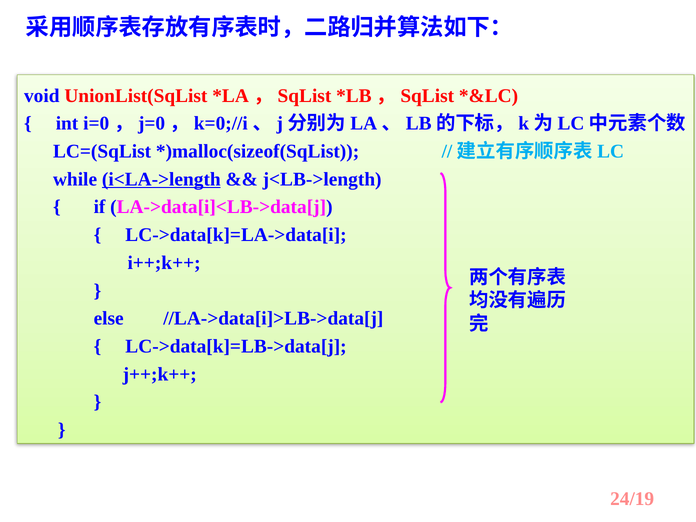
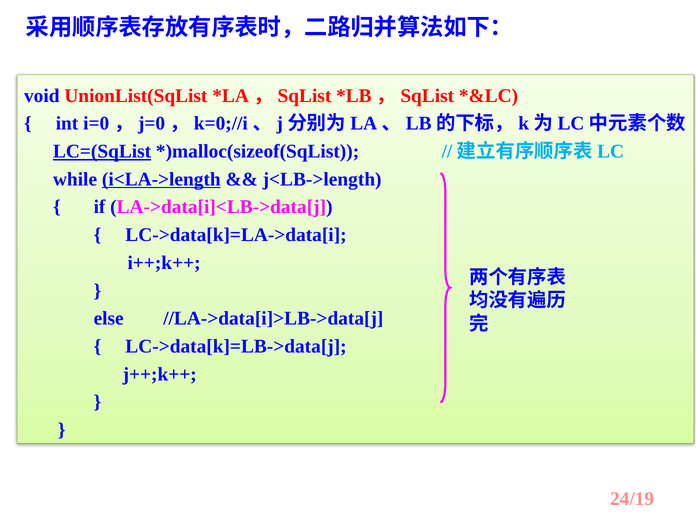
LC=(SqList underline: none -> present
